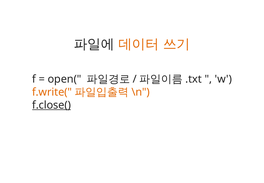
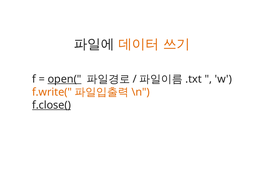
open( underline: none -> present
